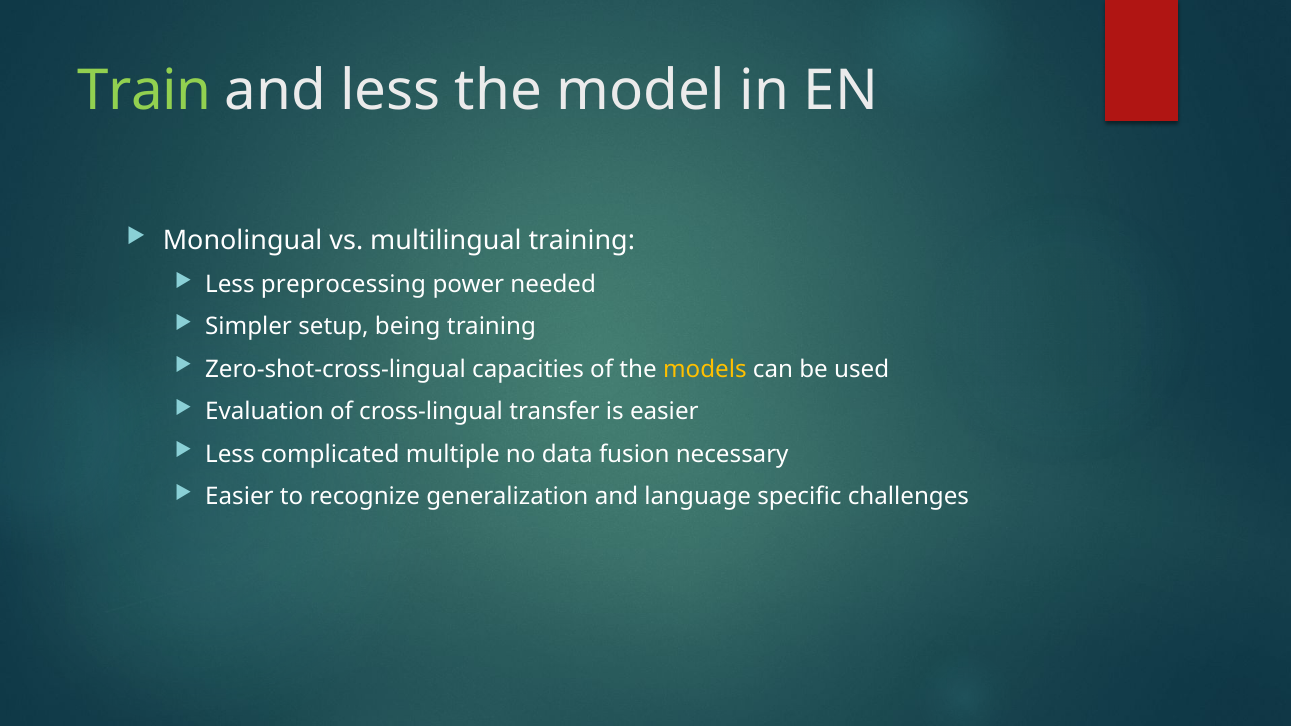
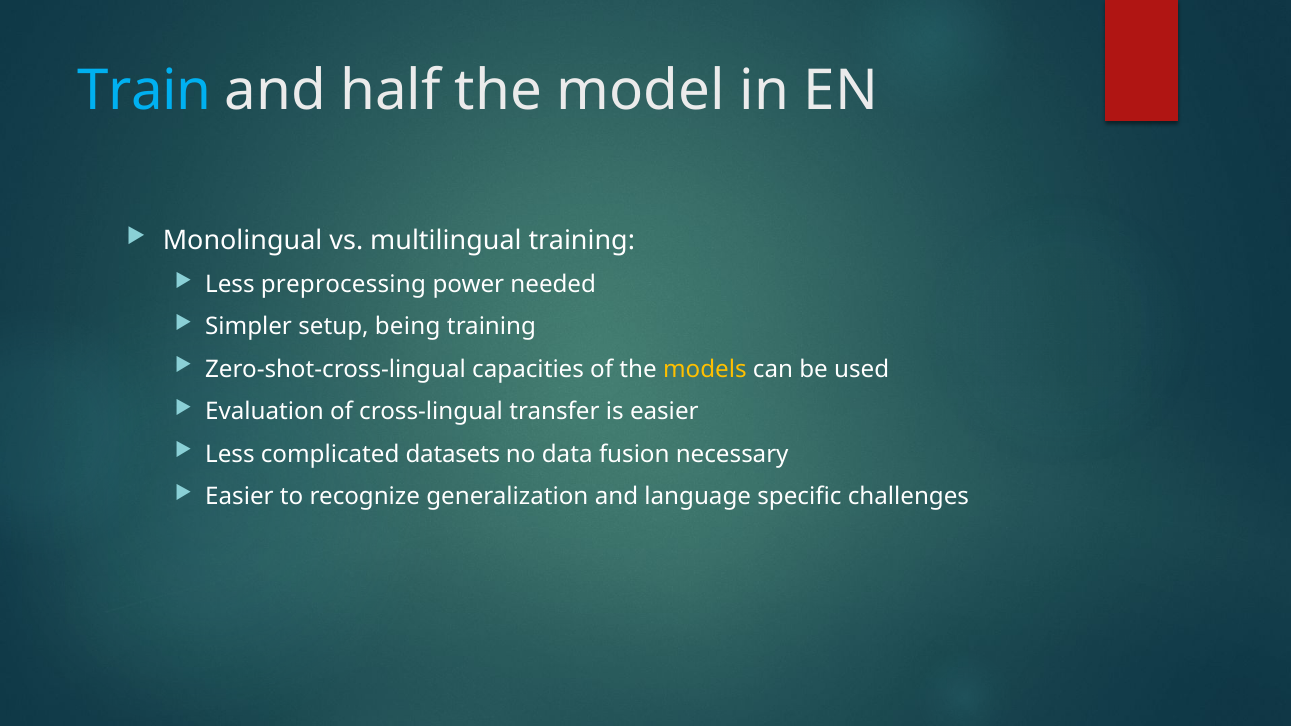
Train colour: light green -> light blue
and less: less -> half
multiple: multiple -> datasets
